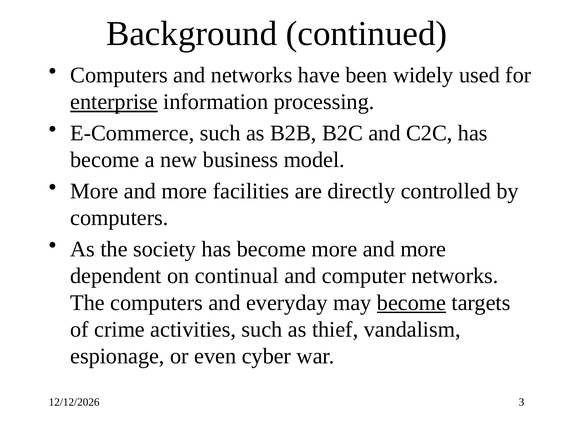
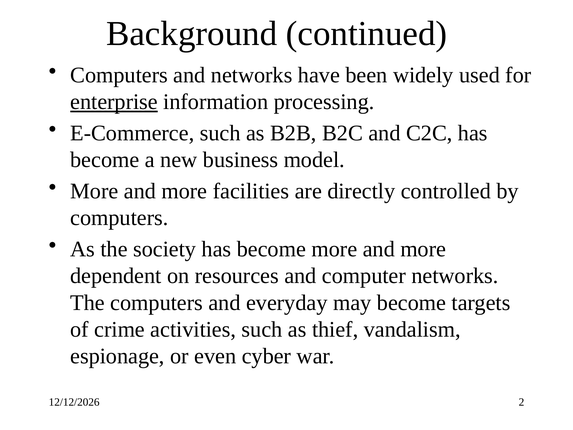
continual: continual -> resources
become at (411, 303) underline: present -> none
3: 3 -> 2
